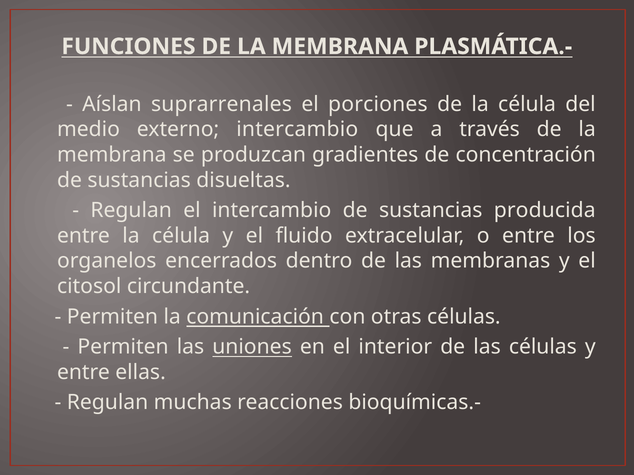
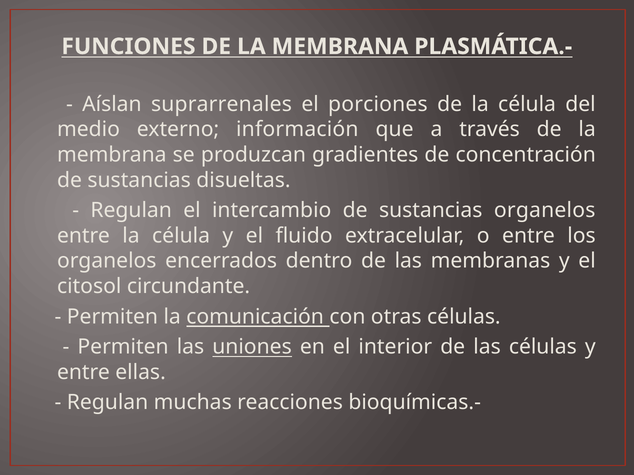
externo intercambio: intercambio -> información
sustancias producida: producida -> organelos
